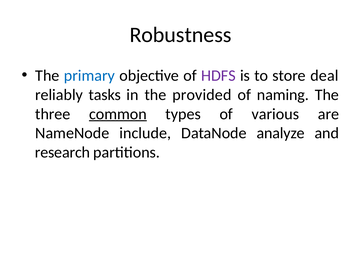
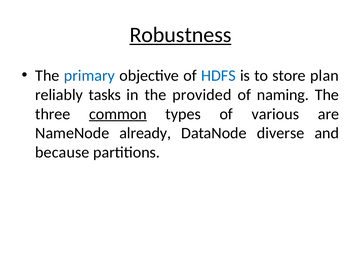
Robustness underline: none -> present
HDFS colour: purple -> blue
deal: deal -> plan
include: include -> already
analyze: analyze -> diverse
research: research -> because
